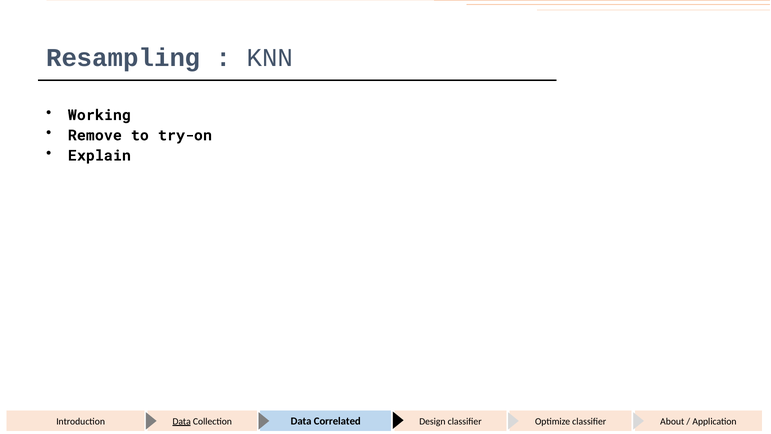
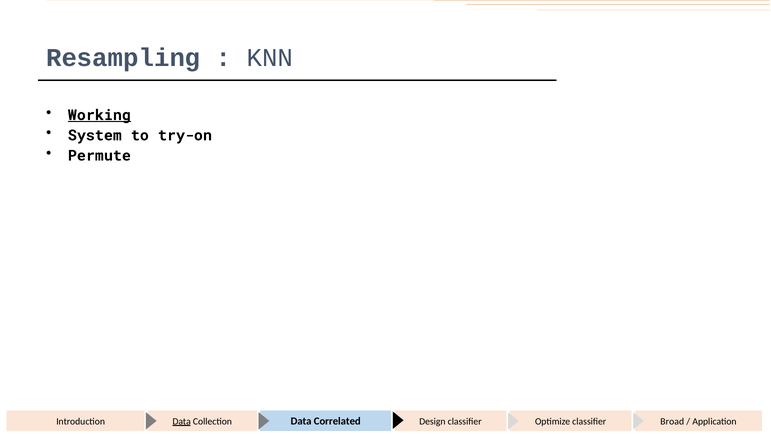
Working underline: none -> present
Remove: Remove -> System
Explain: Explain -> Permute
About: About -> Broad
